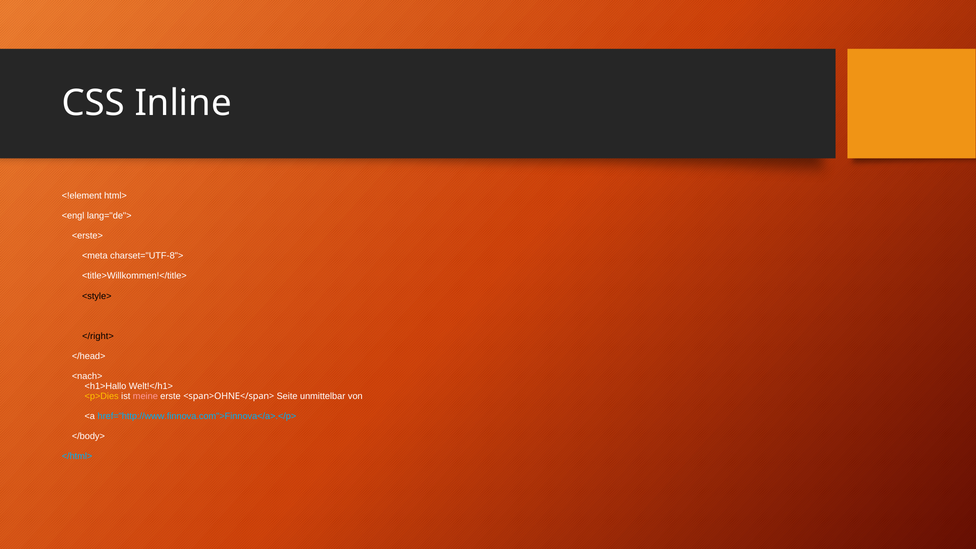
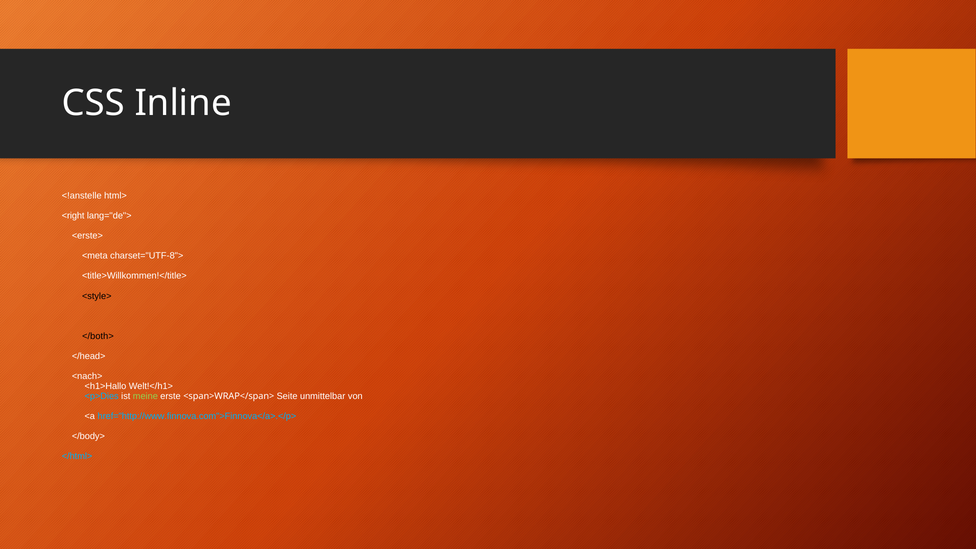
<!element: <!element -> <!anstelle
<engl: <engl -> <right
</right>: </right> -> </both>
<p>Dies colour: yellow -> light blue
meine colour: pink -> light green
<span>OHNE</span>: <span>OHNE</span> -> <span>WRAP</span>
